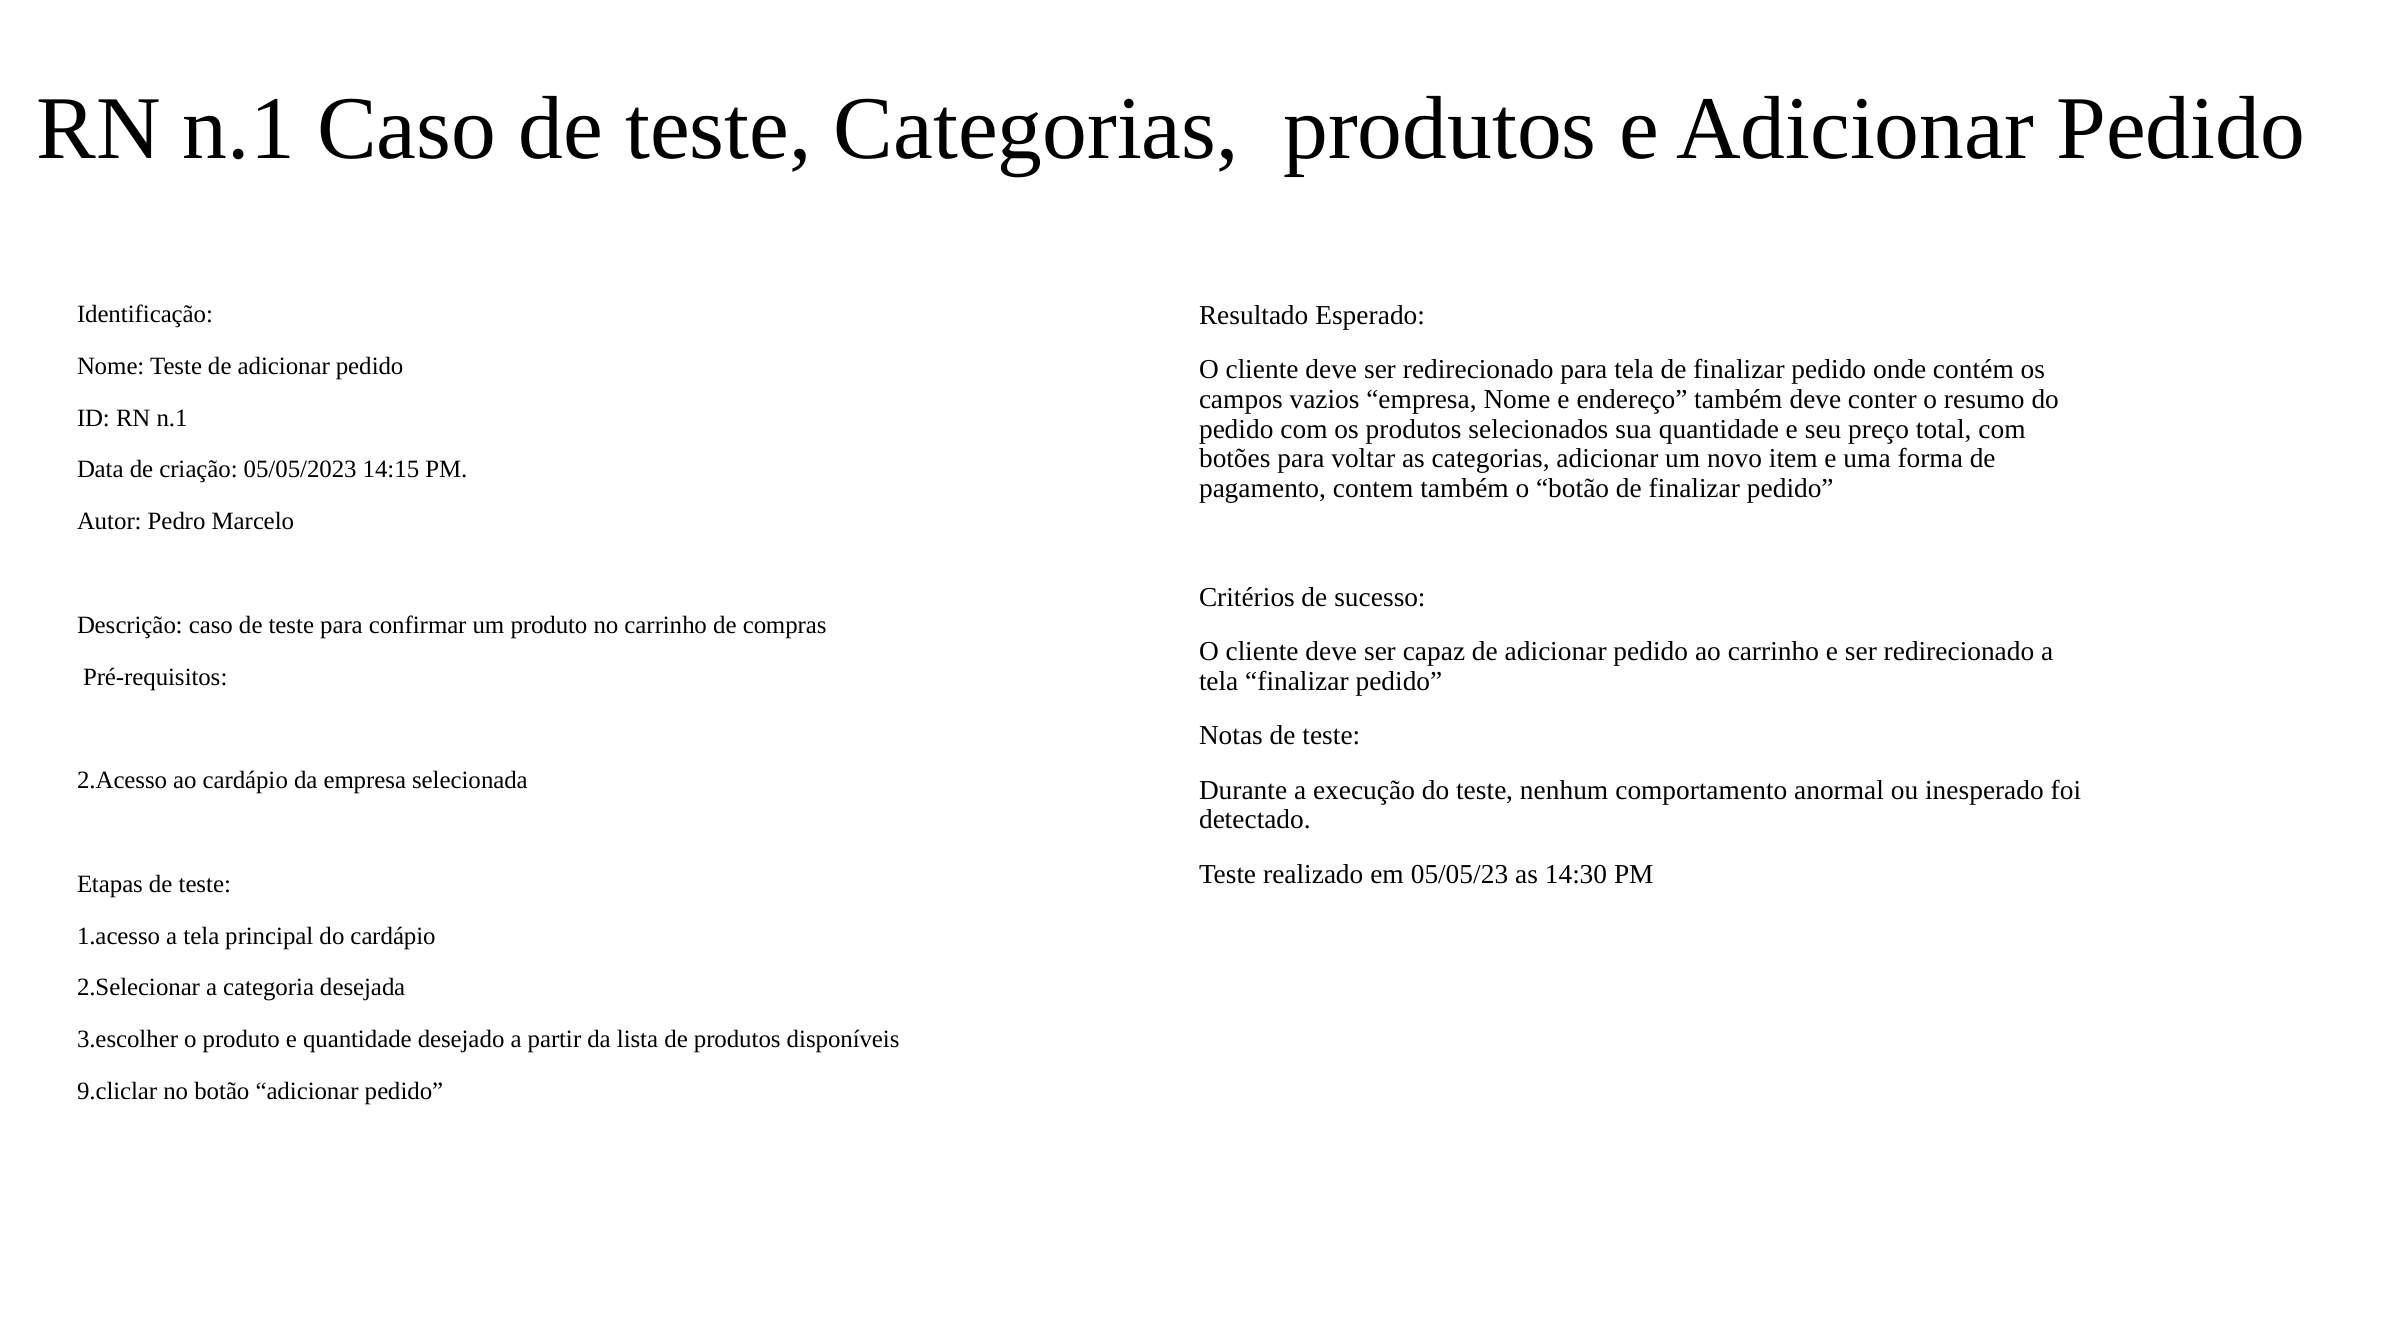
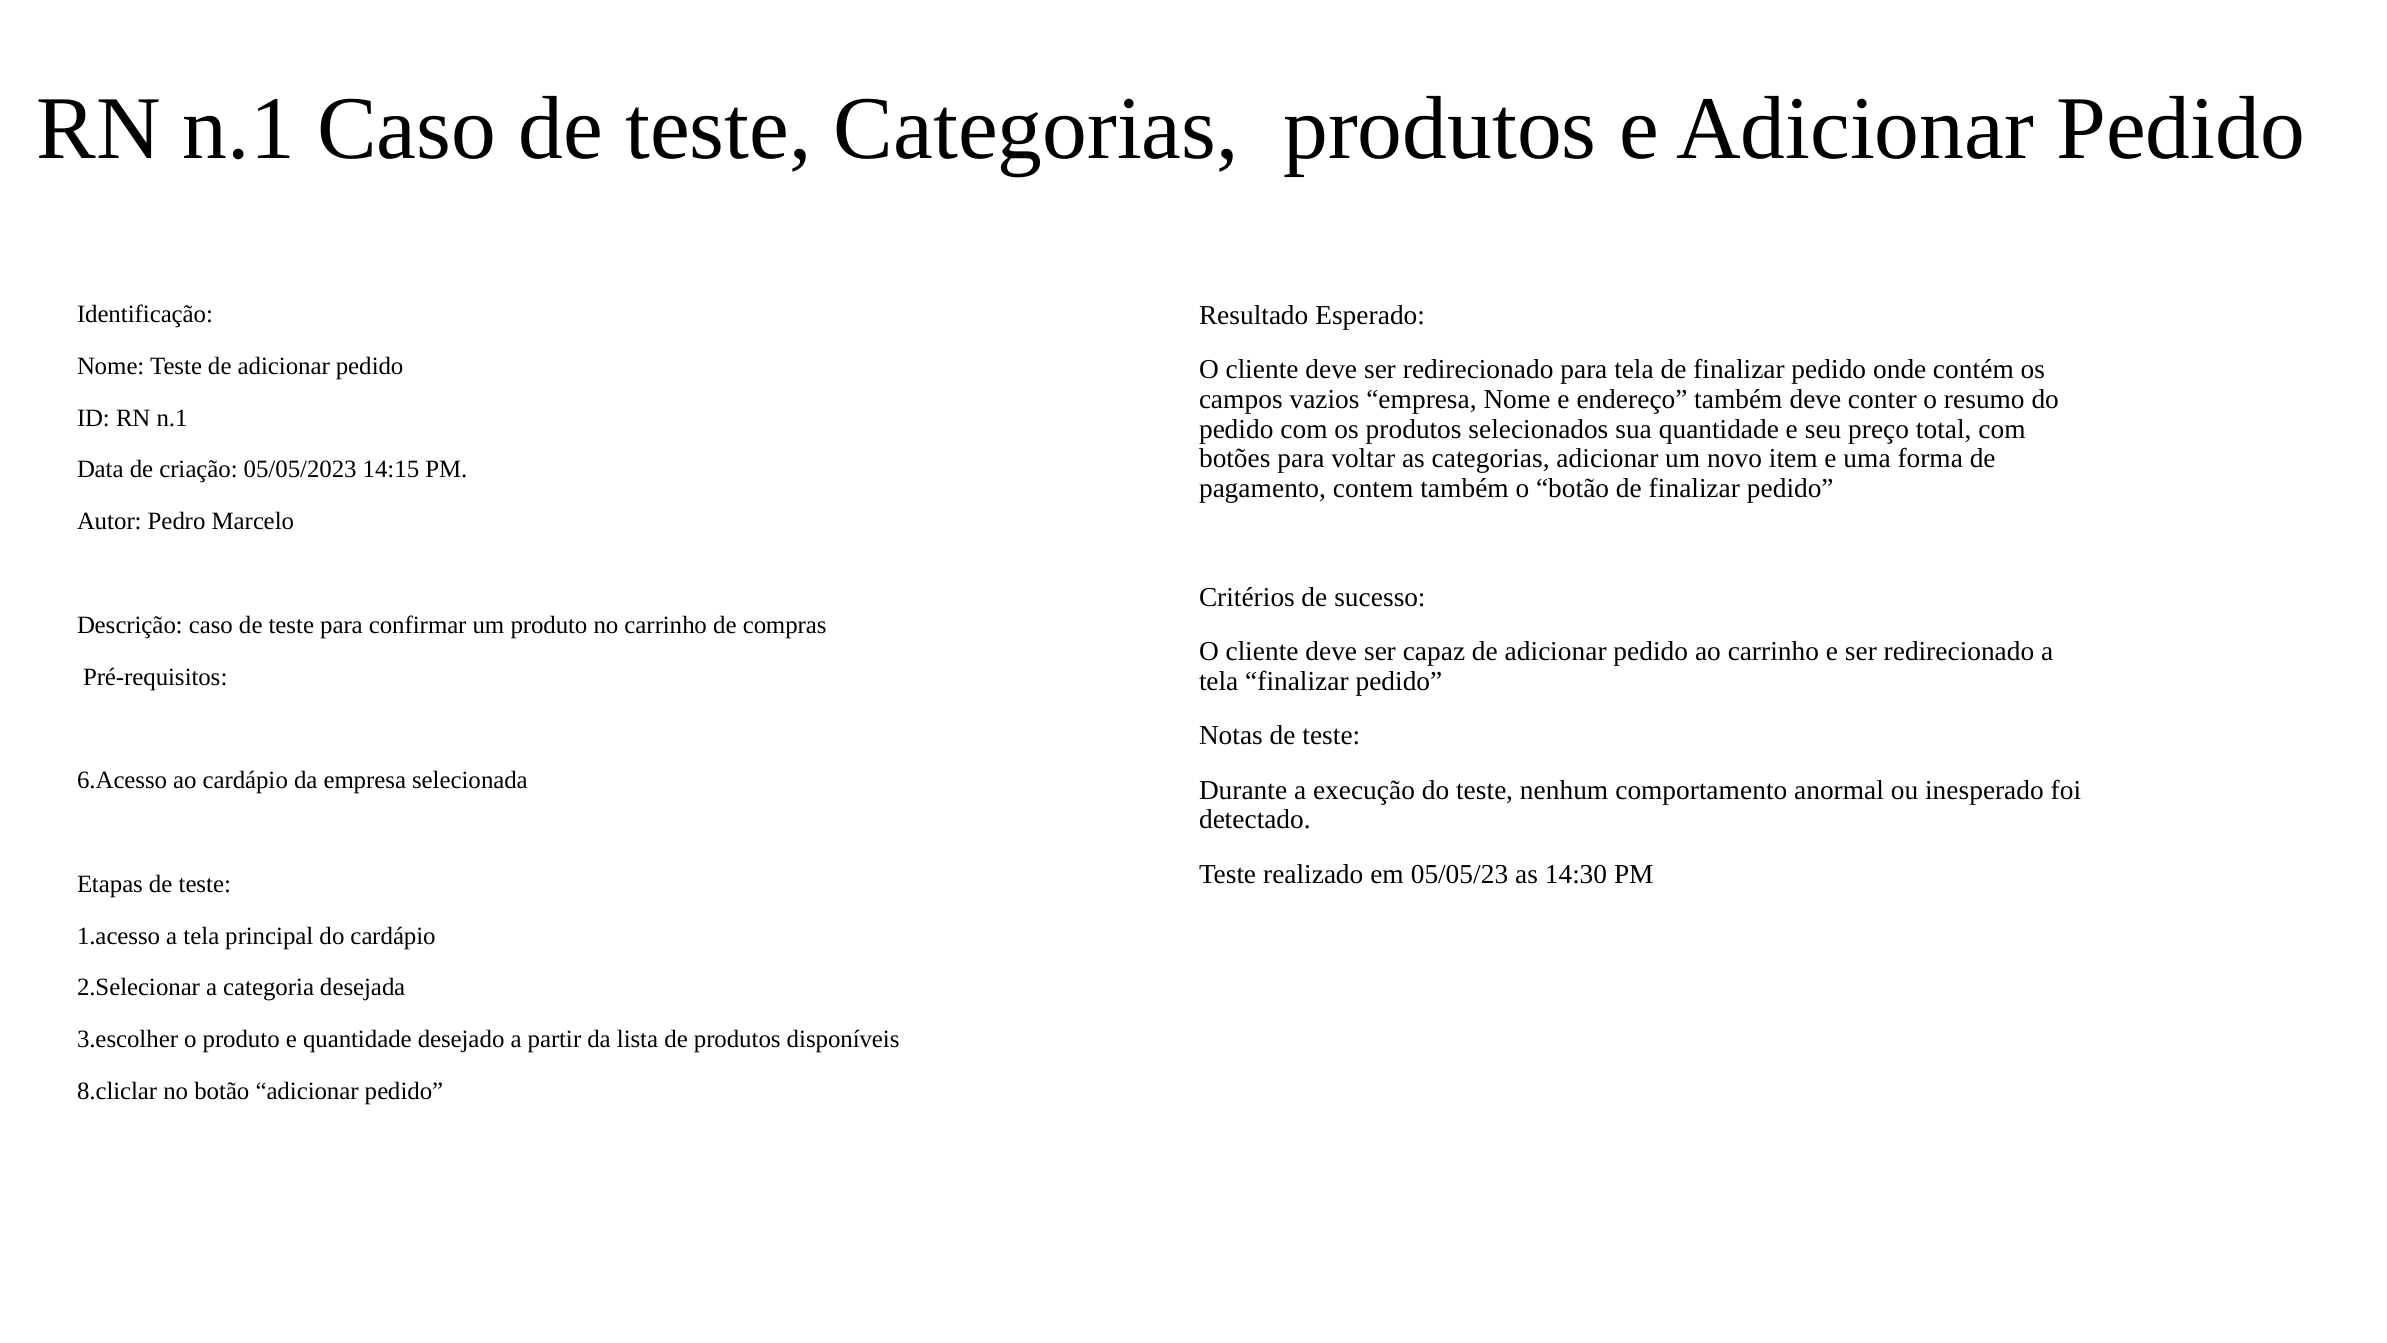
2.Acesso: 2.Acesso -> 6.Acesso
9.cliclar: 9.cliclar -> 8.cliclar
